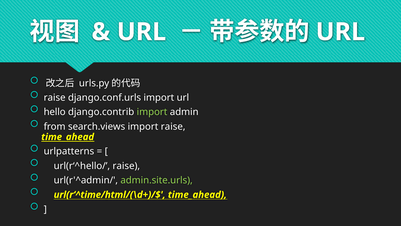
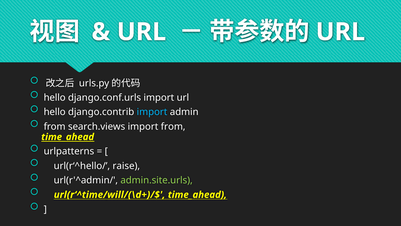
raise at (55, 97): raise -> hello
import at (152, 112) colour: light green -> light blue
import raise: raise -> from
url(r‘^time/html/(\d+)/$: url(r‘^time/html/(\d+)/$ -> url(r‘^time/will/(\d+)/$
